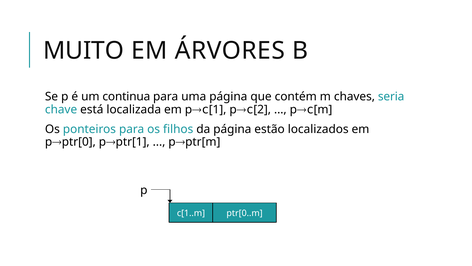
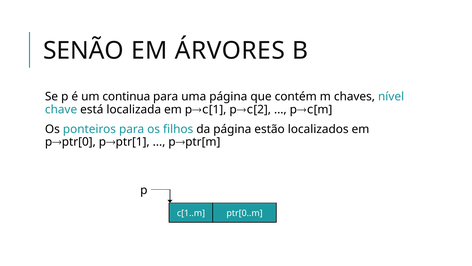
MUITO: MUITO -> SENÃO
seria: seria -> nível
